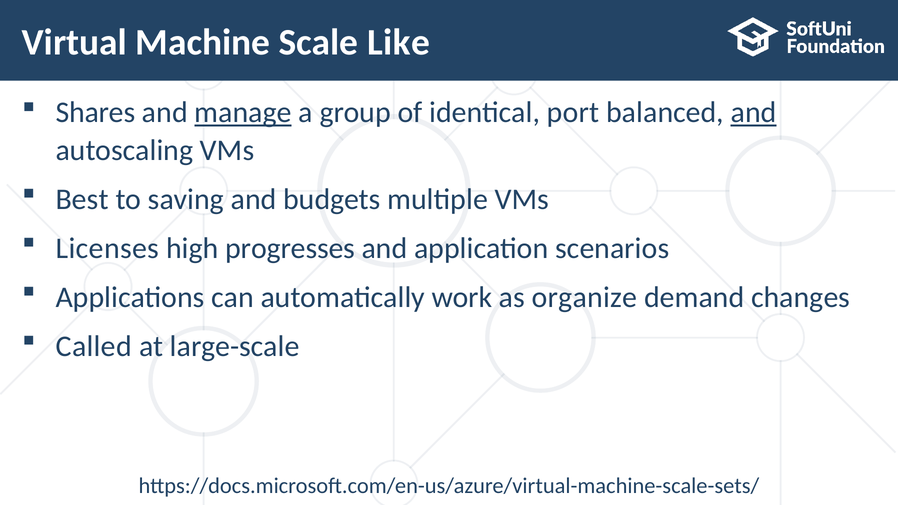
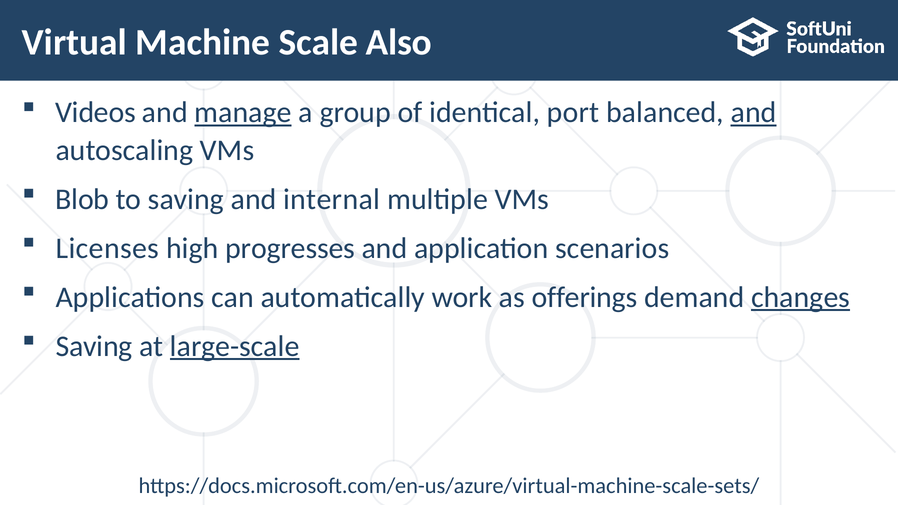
Like: Like -> Also
Shares: Shares -> Videos
Best: Best -> Blob
budgets: budgets -> internal
organize: organize -> offerings
changes underline: none -> present
Called at (94, 346): Called -> Saving
large-scale underline: none -> present
